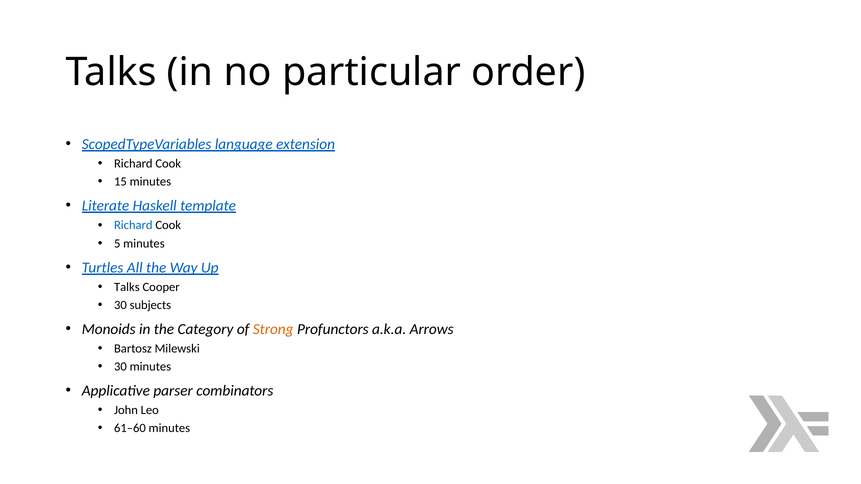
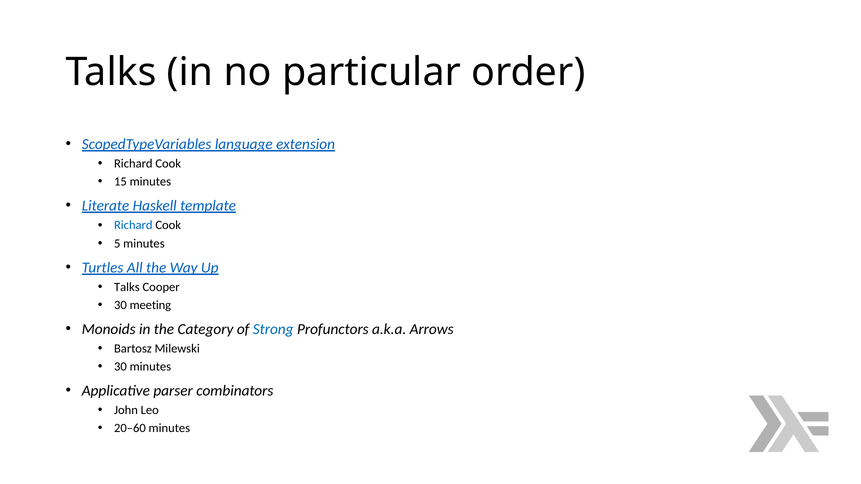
subjects: subjects -> meeting
Strong colour: orange -> blue
61–60: 61–60 -> 20–60
